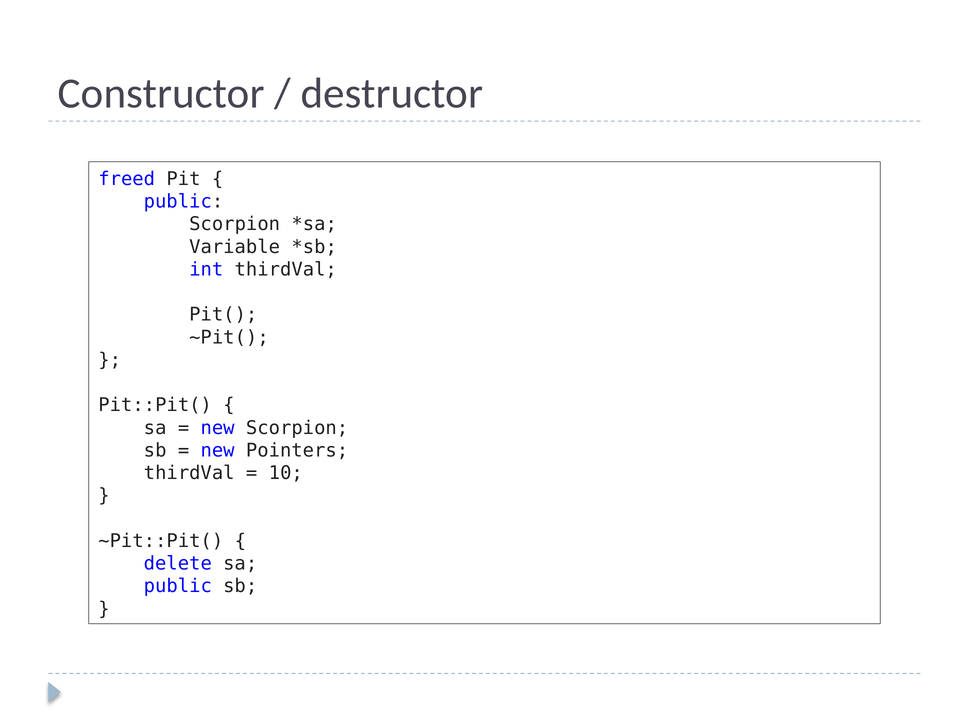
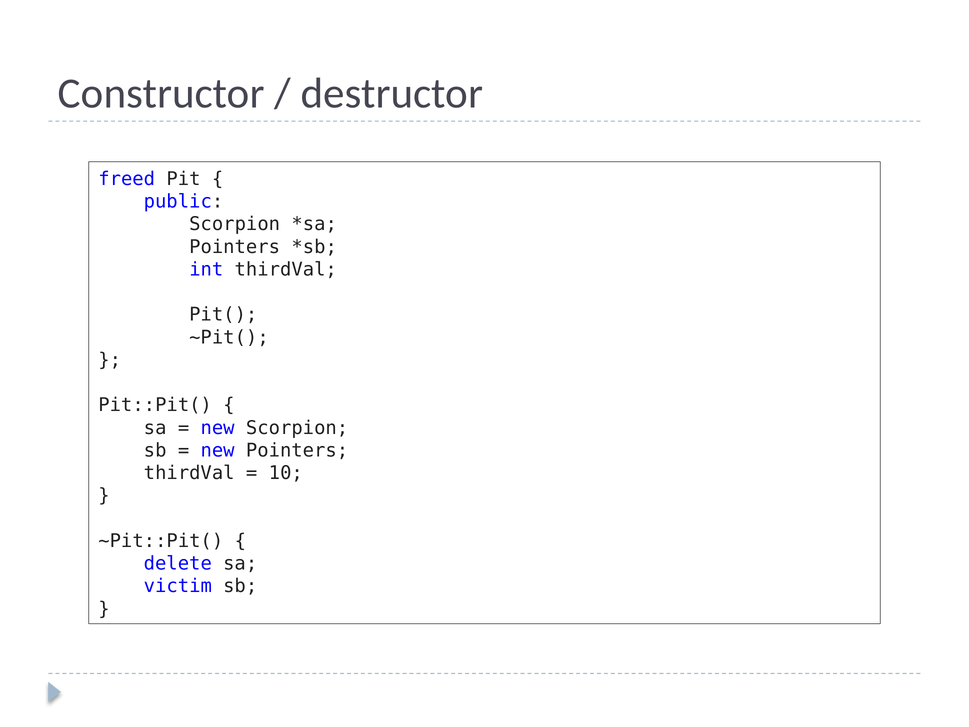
Variable at (235, 247): Variable -> Pointers
public at (178, 586): public -> victim
